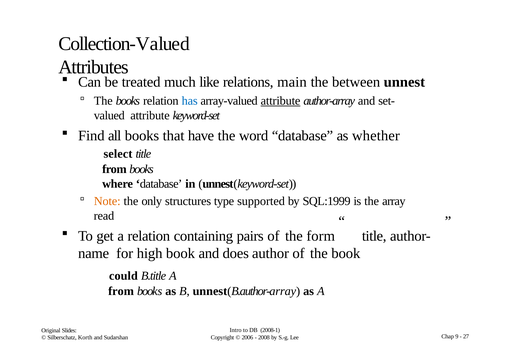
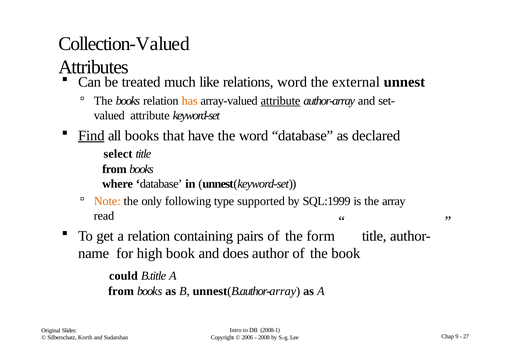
relations main: main -> word
between: between -> external
has colour: blue -> orange
Find underline: none -> present
whether: whether -> declared
structures: structures -> following
